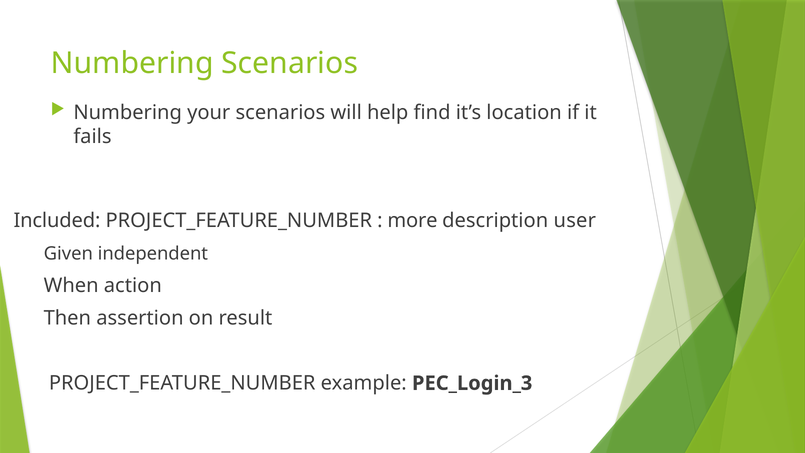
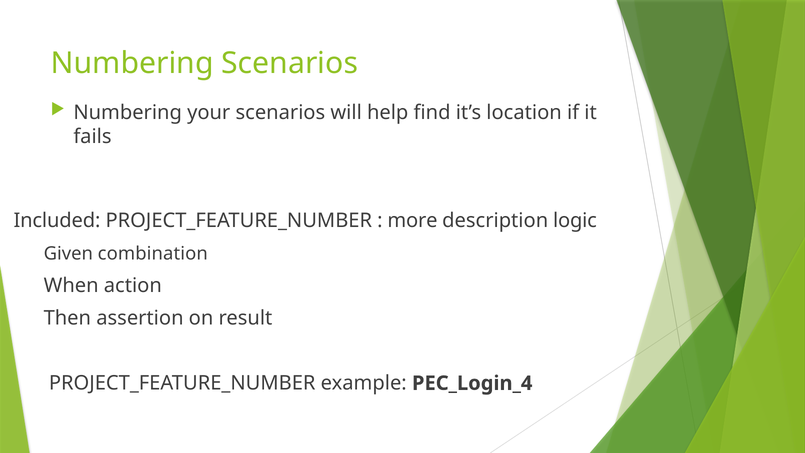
user: user -> logic
independent: independent -> combination
PEC_Login_3: PEC_Login_3 -> PEC_Login_4
